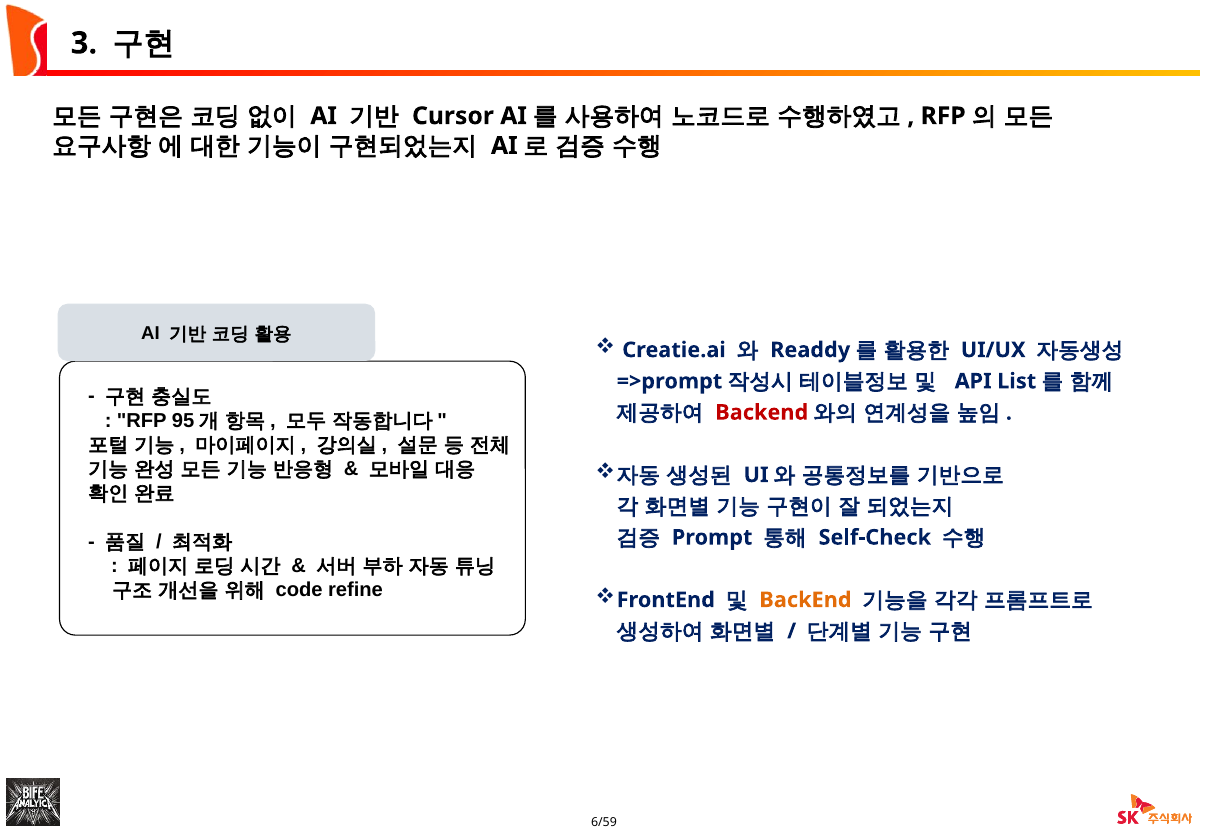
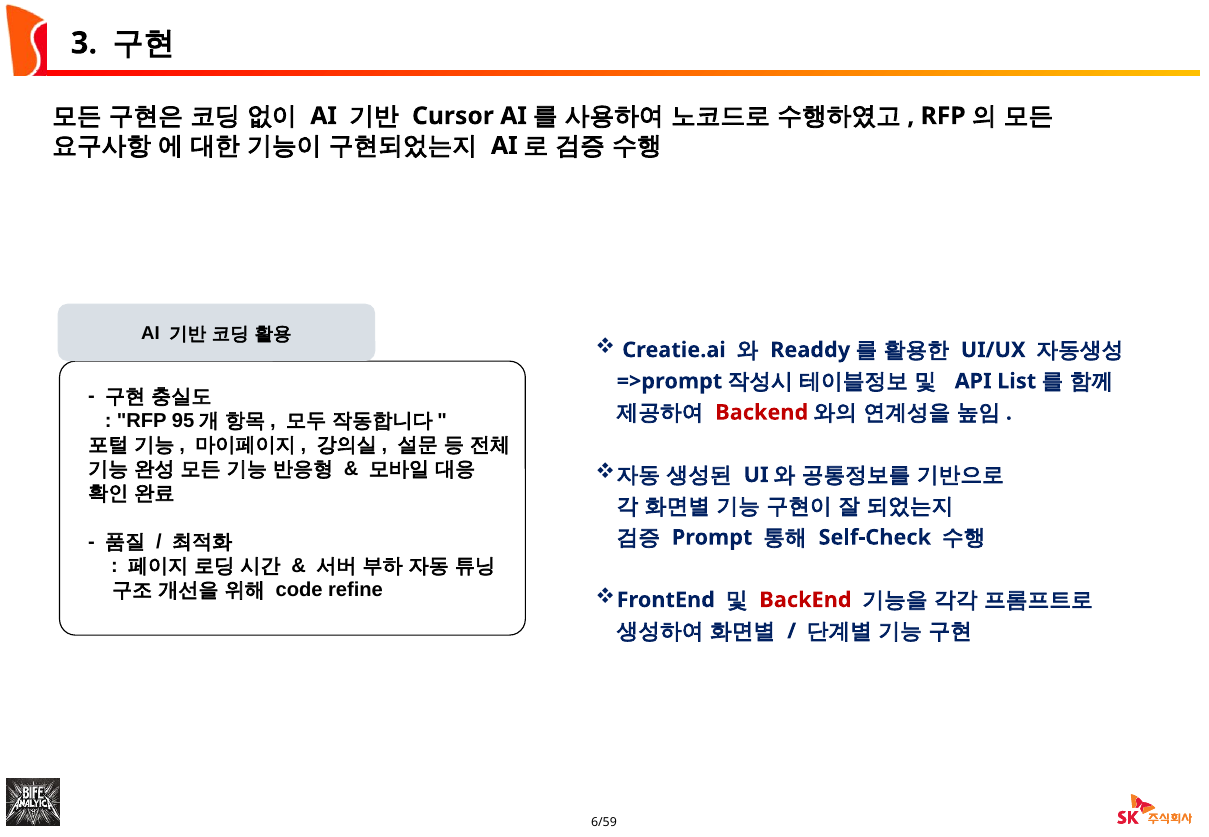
BackEnd at (805, 600) colour: orange -> red
